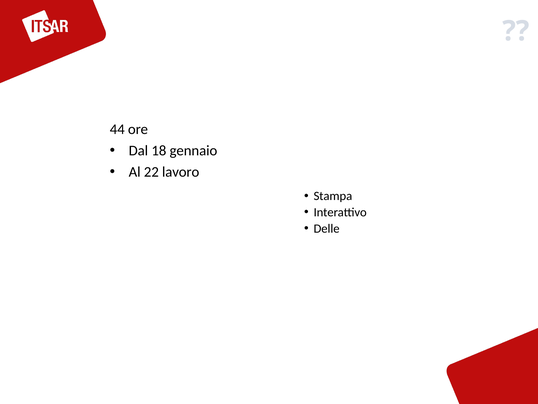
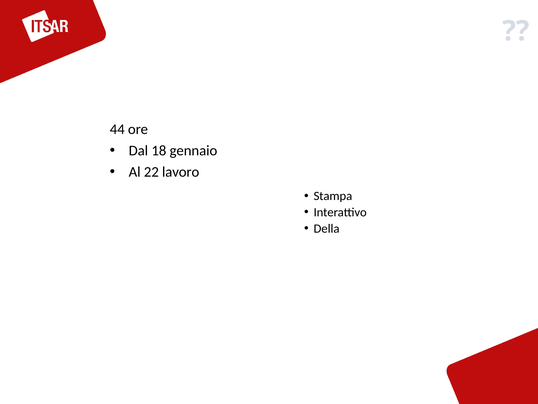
Delle: Delle -> Della
